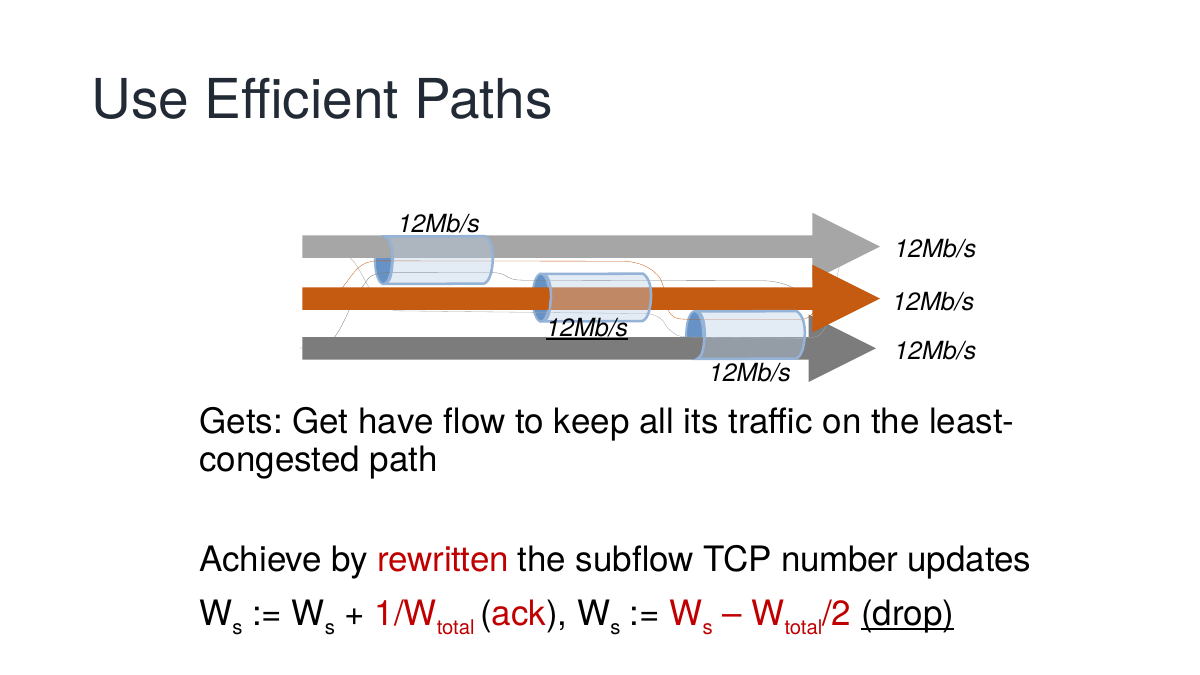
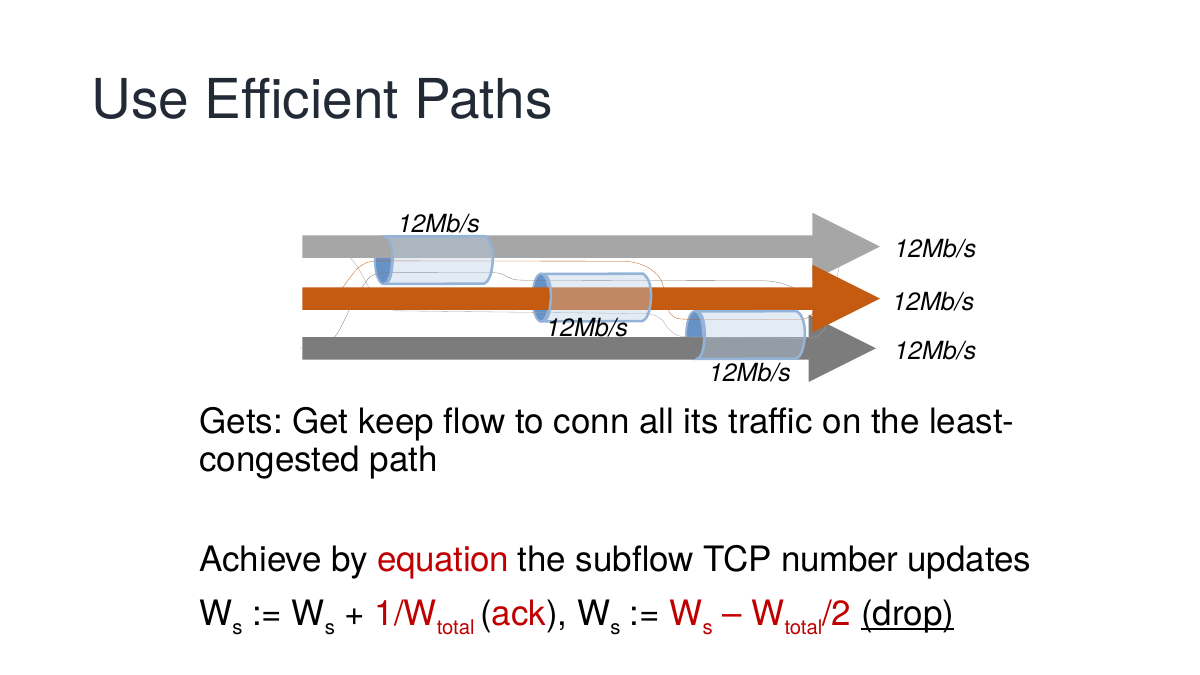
12Mb/s at (587, 328) underline: present -> none
have: have -> keep
keep: keep -> conn
rewritten: rewritten -> equation
